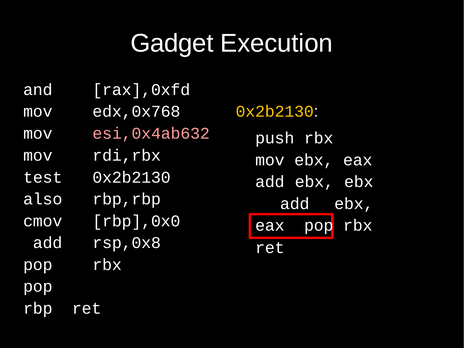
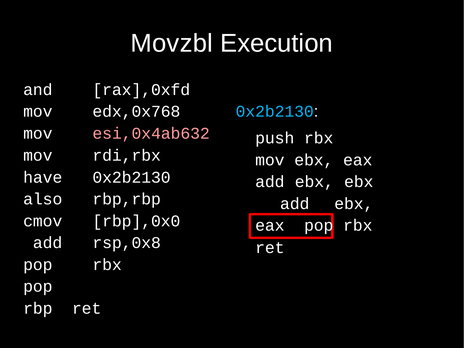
Gadget: Gadget -> Movzbl
0x2b2130 at (275, 111) colour: yellow -> light blue
test: test -> have
